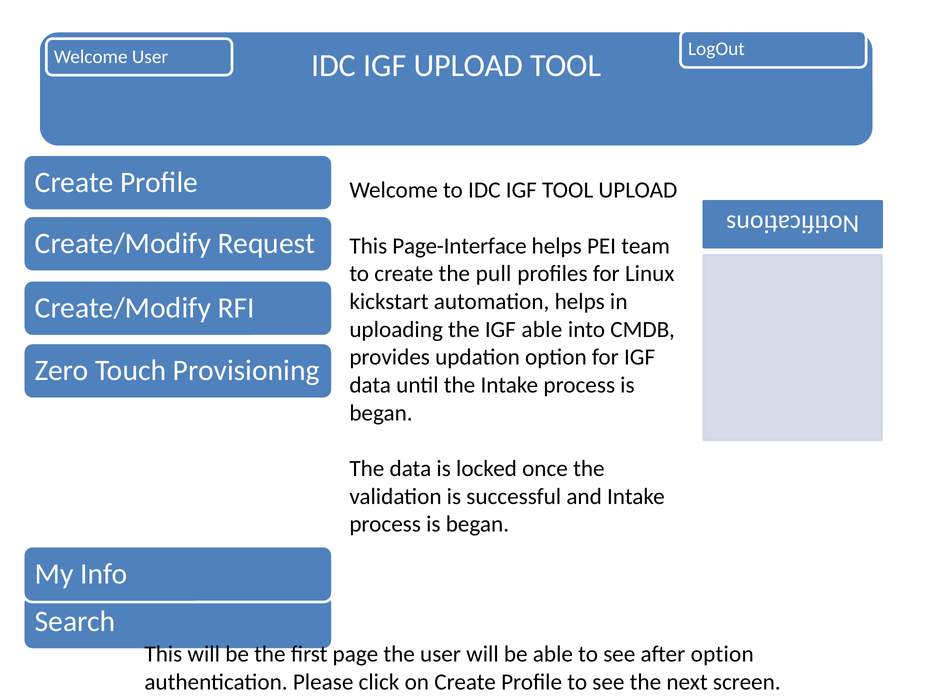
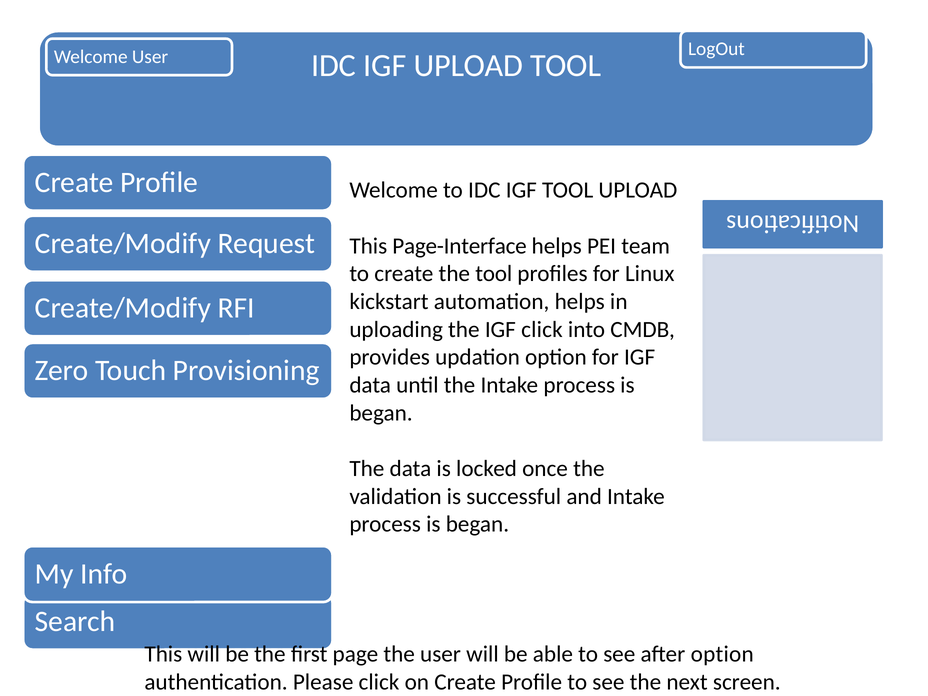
the pull: pull -> tool
IGF able: able -> click
